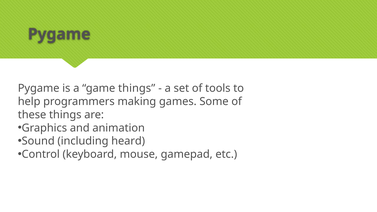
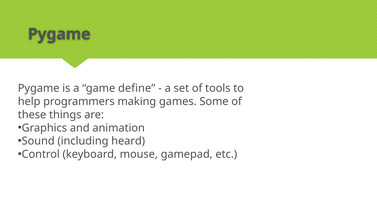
game things: things -> define
